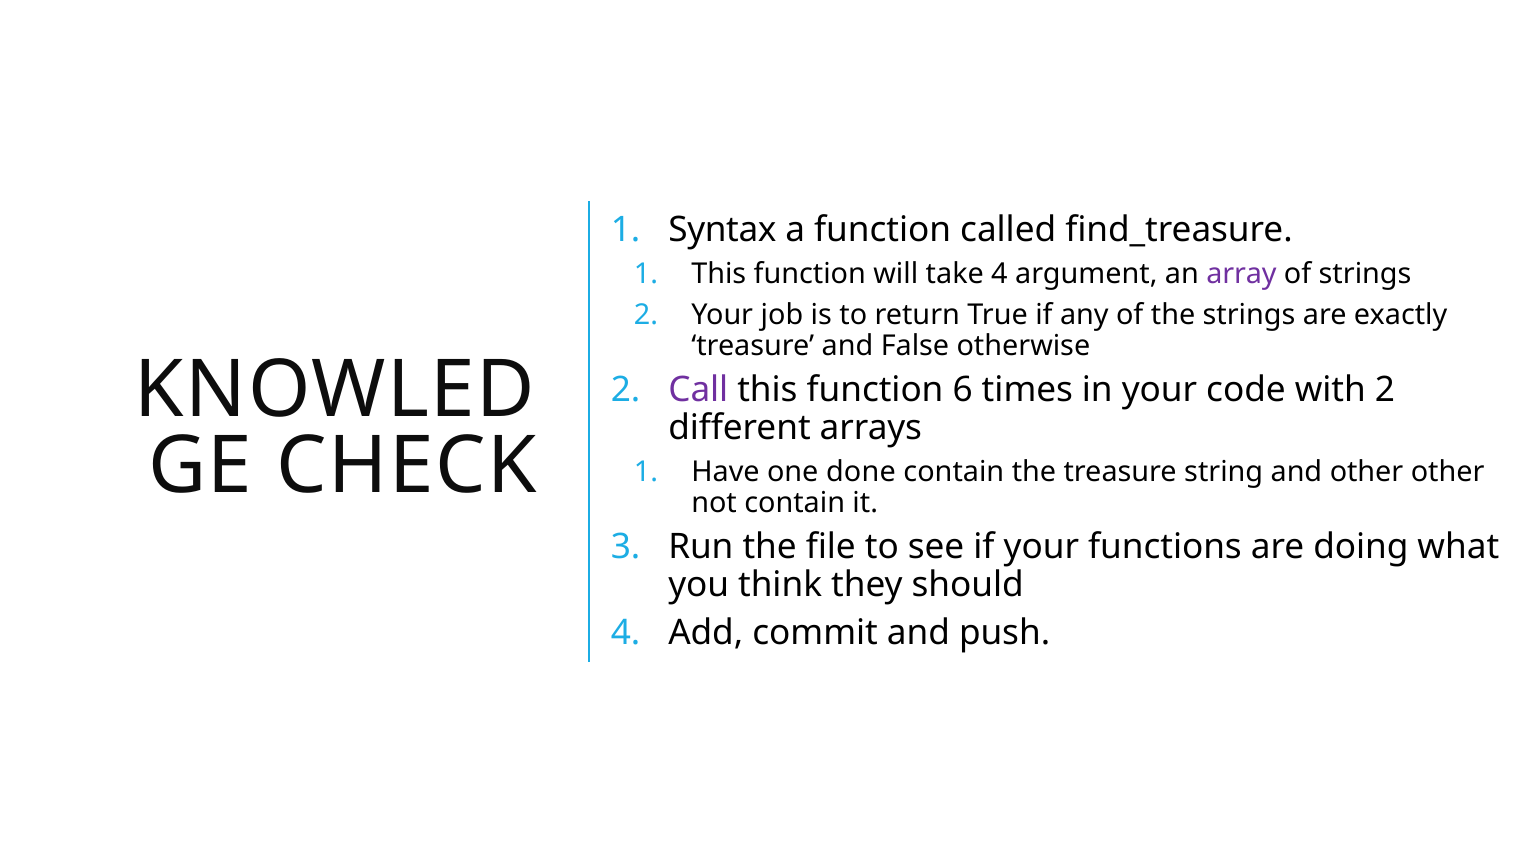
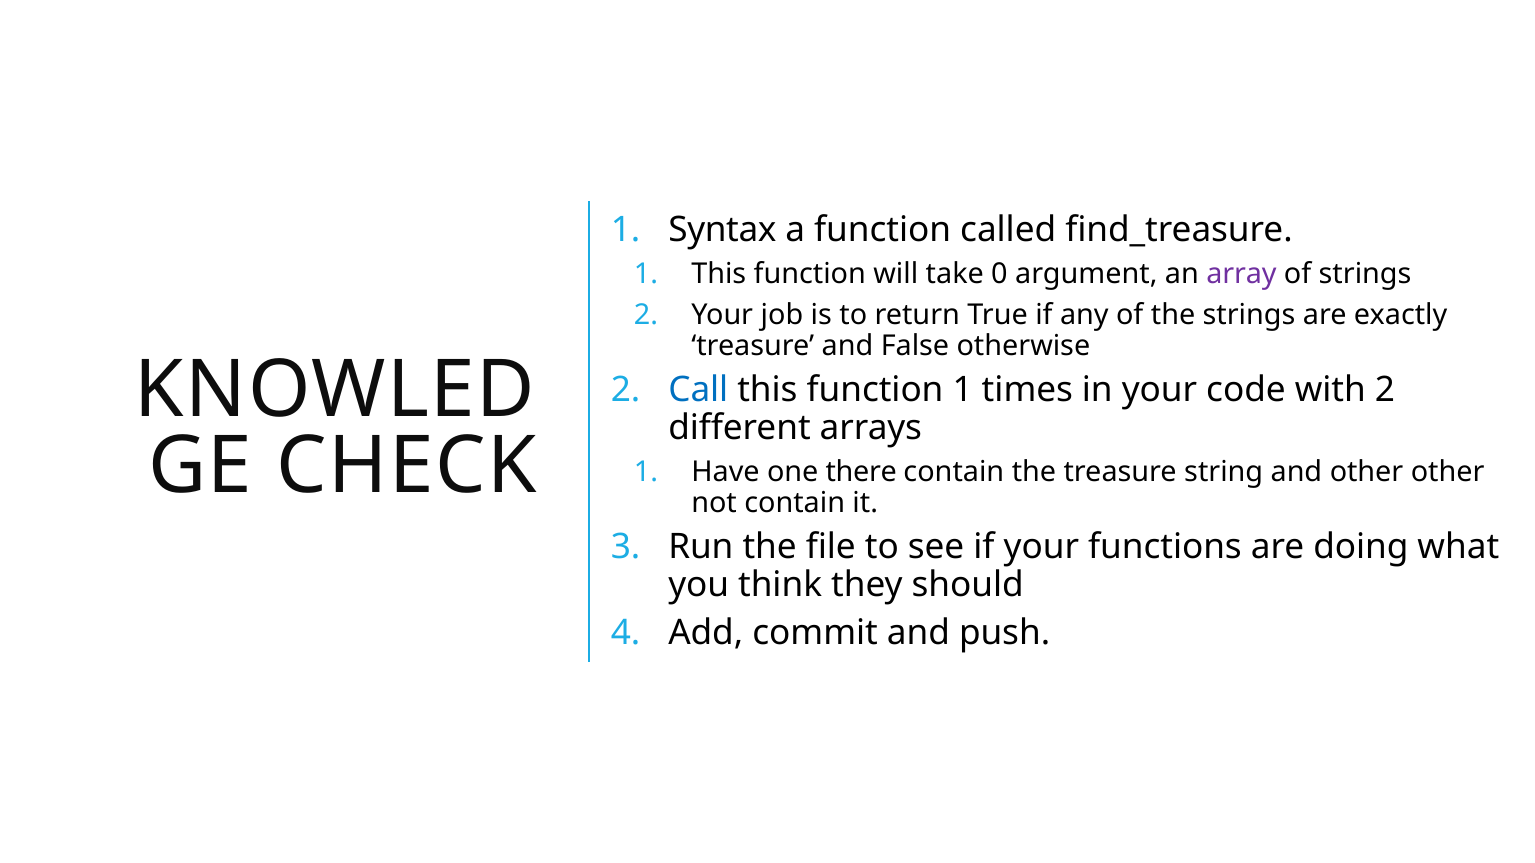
take 4: 4 -> 0
Call colour: purple -> blue
function 6: 6 -> 1
done: done -> there
